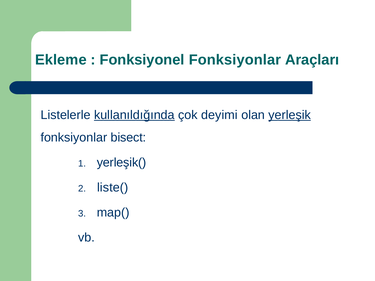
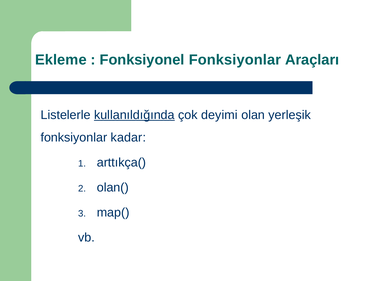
yerleşik underline: present -> none
bisect: bisect -> kadar
yerleşik(: yerleşik( -> arttıkça(
liste(: liste( -> olan(
